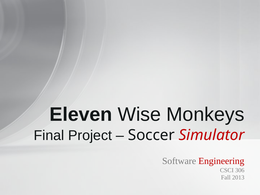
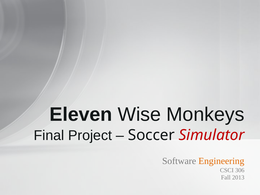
Engineering colour: red -> orange
